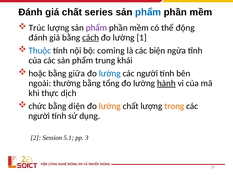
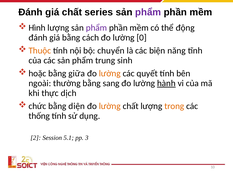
phẩm at (148, 12) colour: blue -> purple
Trúc: Trúc -> Hình
cách underline: present -> none
1: 1 -> 0
Thuộc colour: blue -> orange
coming: coming -> chuyển
ngừa: ngừa -> năng
khái: khái -> sinh
lường at (110, 73) colour: blue -> orange
người at (147, 73): người -> quyết
tổng: tổng -> sang
người at (39, 116): người -> thống
